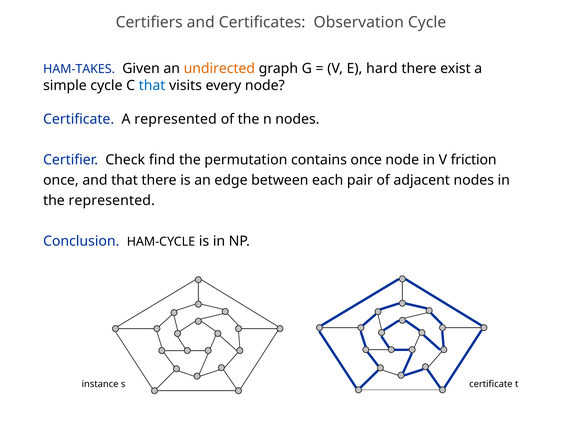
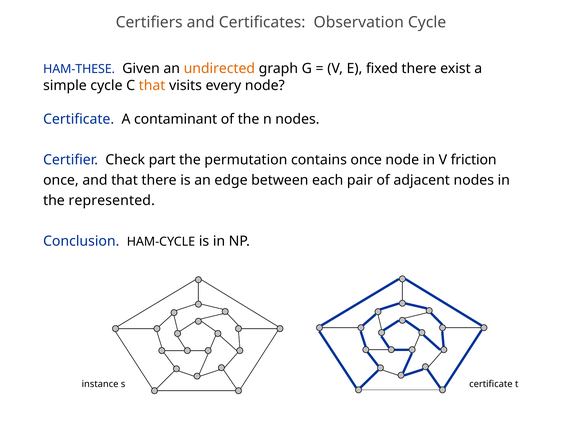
HAM-TAKES: HAM-TAKES -> HAM-THESE
hard: hard -> fixed
that at (152, 85) colour: blue -> orange
A represented: represented -> contaminant
find: find -> part
